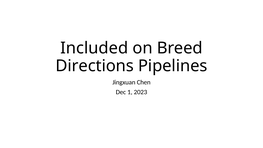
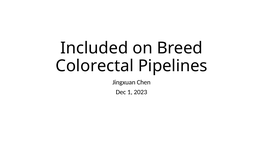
Directions: Directions -> Colorectal
